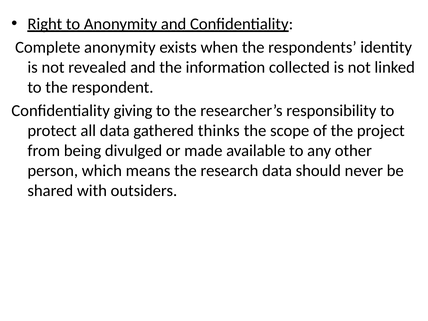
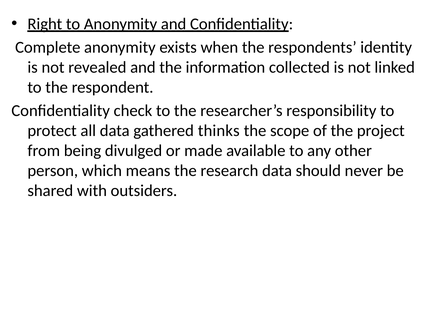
giving: giving -> check
